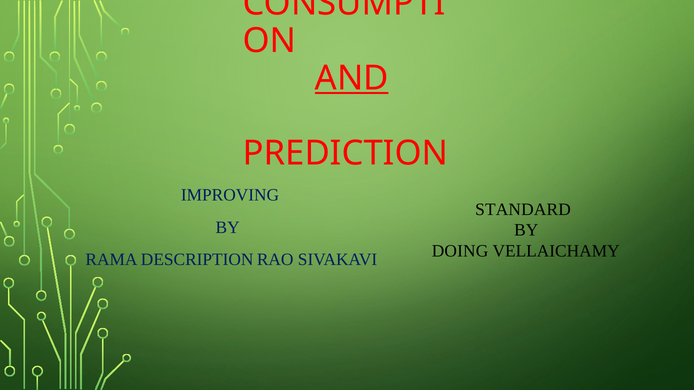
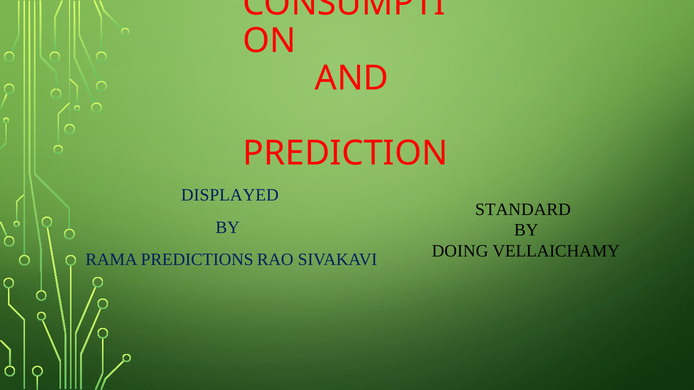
AND underline: present -> none
IMPROVING: IMPROVING -> DISPLAYED
DESCRIPTION: DESCRIPTION -> PREDICTIONS
